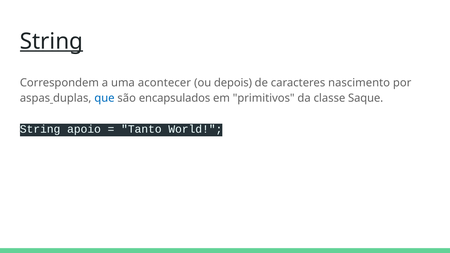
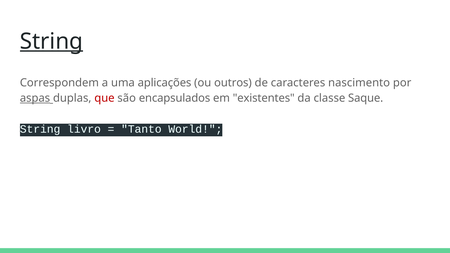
acontecer: acontecer -> aplicações
depois: depois -> outros
aspas underline: none -> present
que colour: blue -> red
primitivos: primitivos -> existentes
apoio: apoio -> livro
